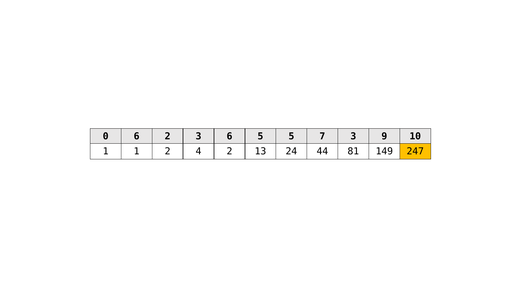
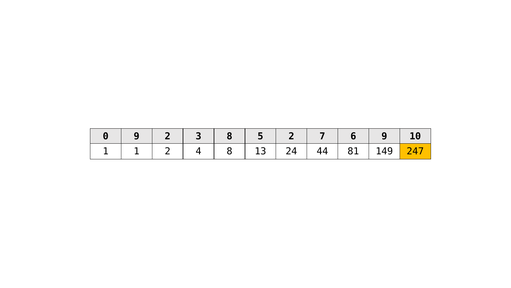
0 6: 6 -> 9
3 6: 6 -> 8
5 5: 5 -> 2
7 3: 3 -> 6
4 2: 2 -> 8
